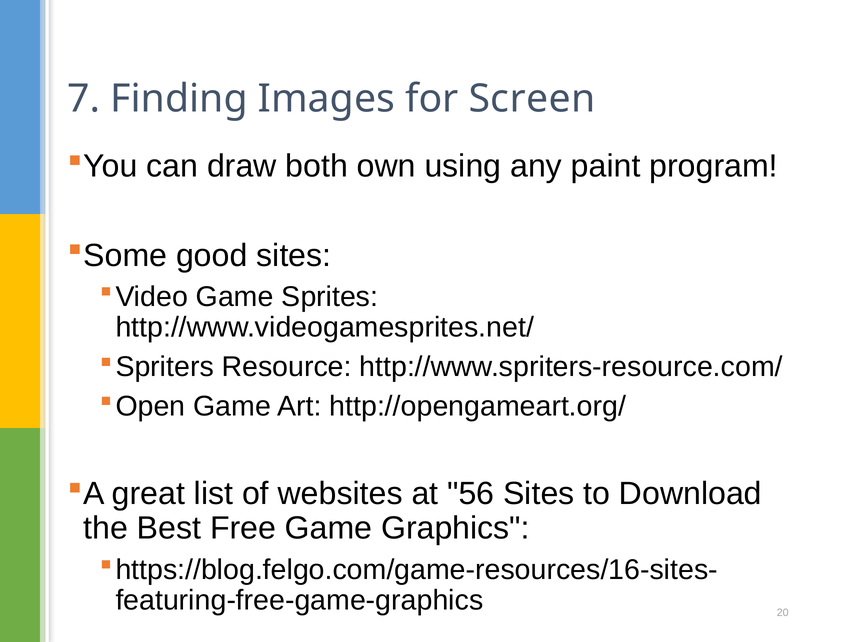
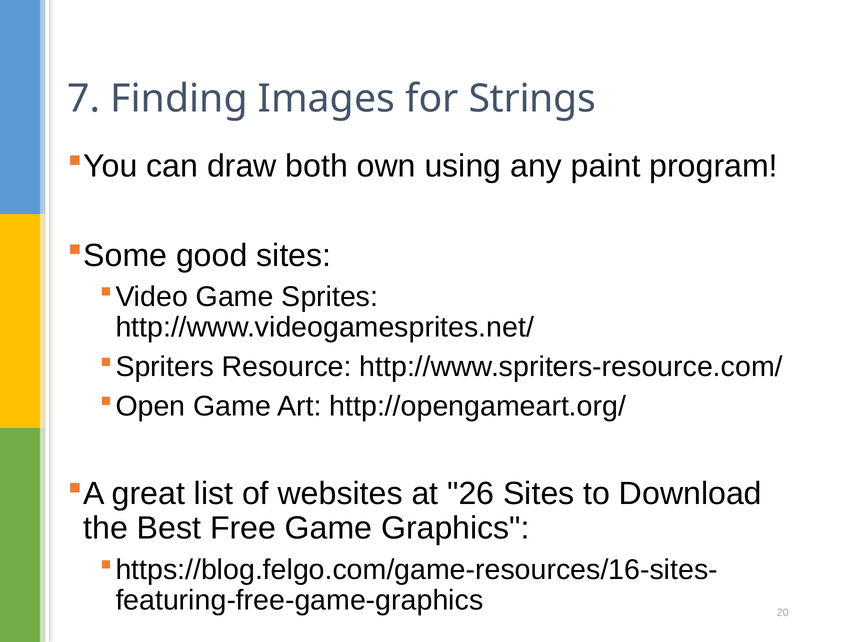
Screen: Screen -> Strings
56: 56 -> 26
